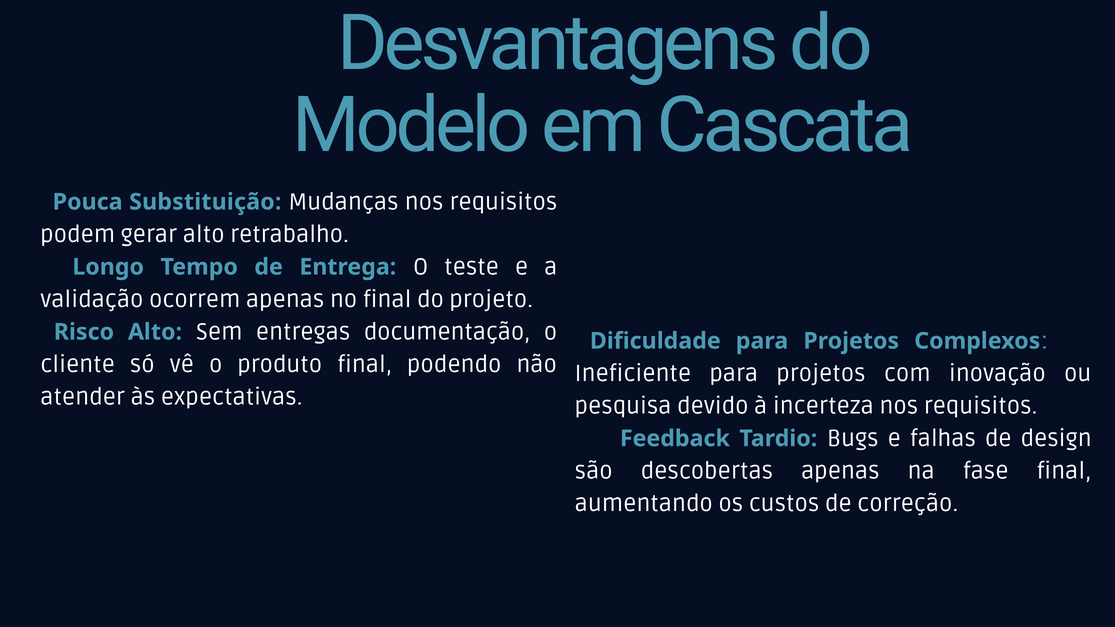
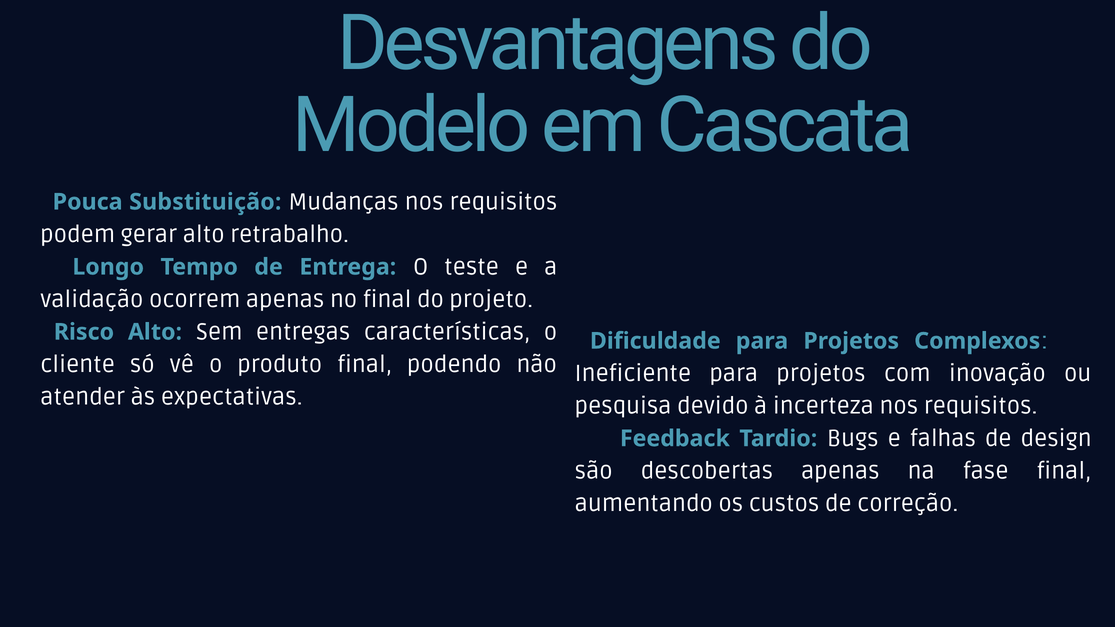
documentação: documentação -> características
